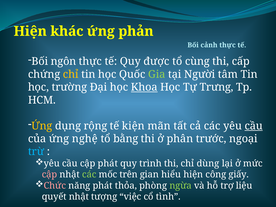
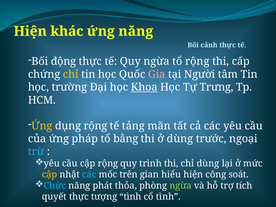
ứng phản: phản -> năng
ngôn: ngôn -> động
Quy được: được -> ngừa
tổ cùng: cùng -> rộng
Gia colour: light green -> pink
kiện: kiện -> tảng
cầu at (254, 126) underline: present -> none
nghệ: nghệ -> pháp
ở phân: phân -> dùng
cập phát: phát -> rộng
cập at (49, 175) colour: pink -> yellow
các at (89, 175) colour: light green -> light blue
giấy: giấy -> soát
Chức colour: pink -> light blue
liệu: liệu -> tích
quyết nhật: nhật -> thực
tượng việc: việc -> tình
